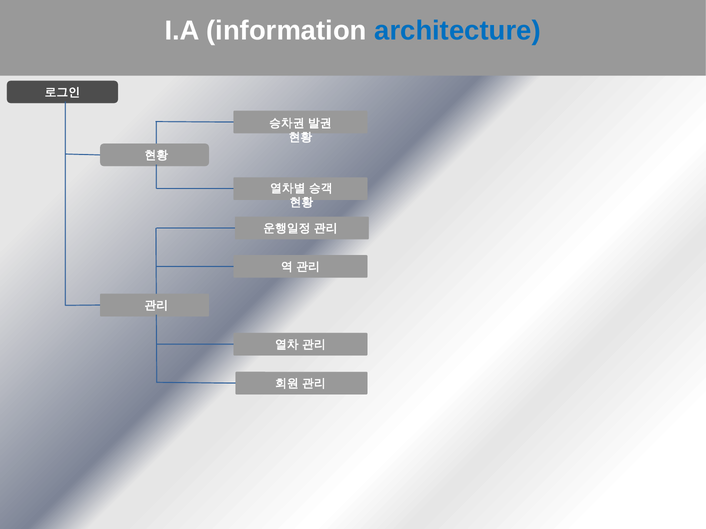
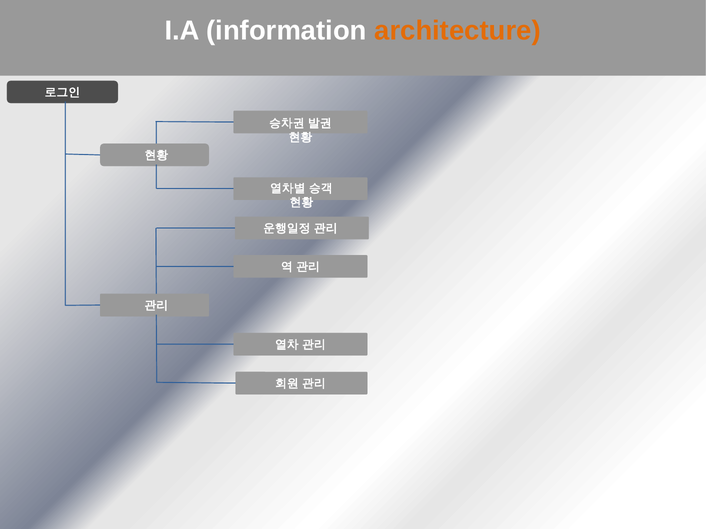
architecture colour: blue -> orange
